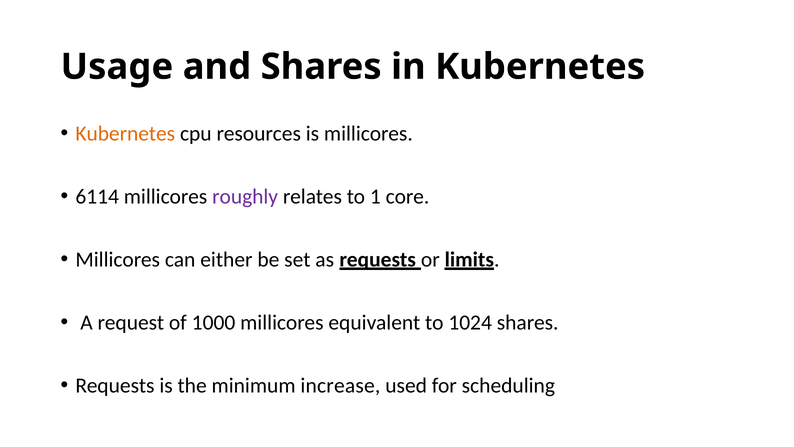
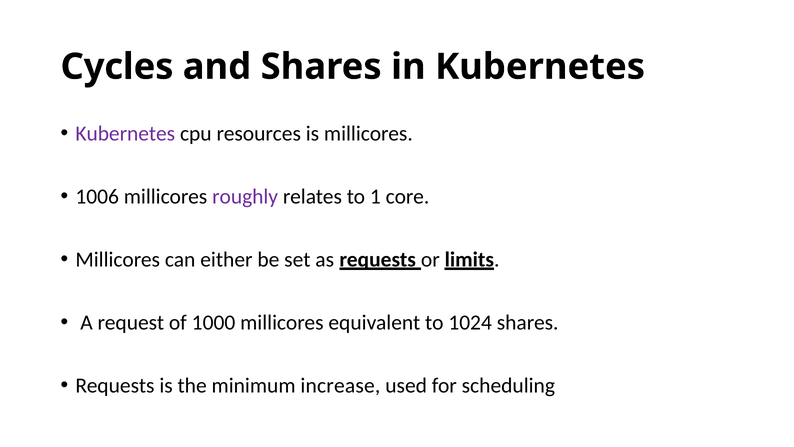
Usage: Usage -> Cycles
Kubernetes at (125, 133) colour: orange -> purple
6114: 6114 -> 1006
